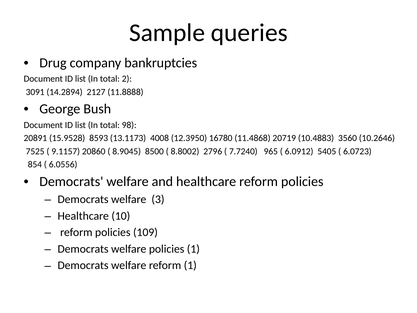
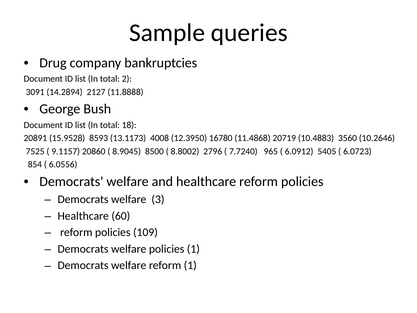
98: 98 -> 18
10: 10 -> 60
